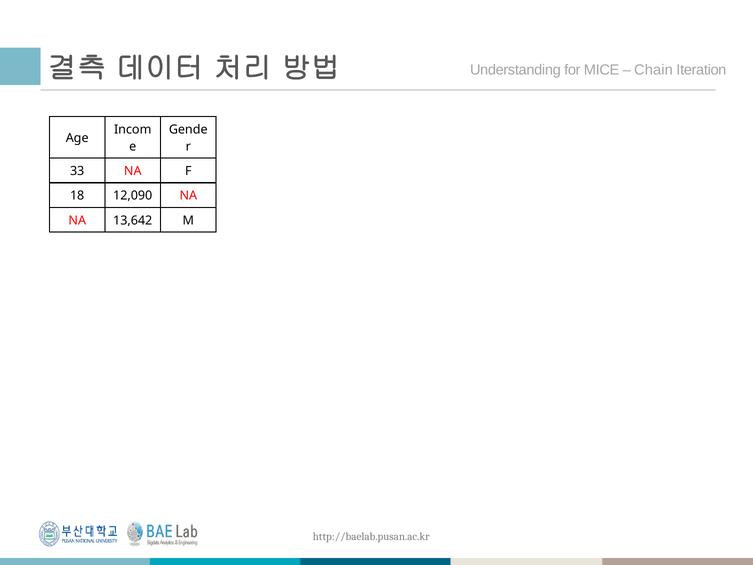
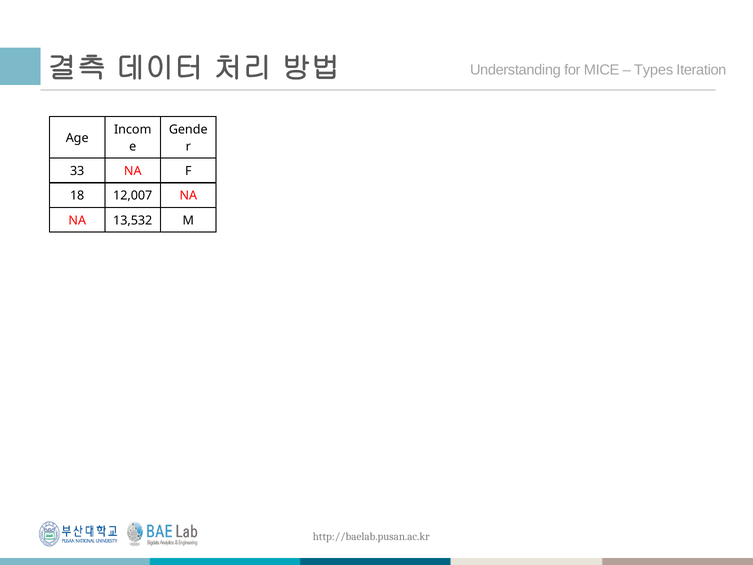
Chain: Chain -> Types
12,090: 12,090 -> 12,007
13,642: 13,642 -> 13,532
